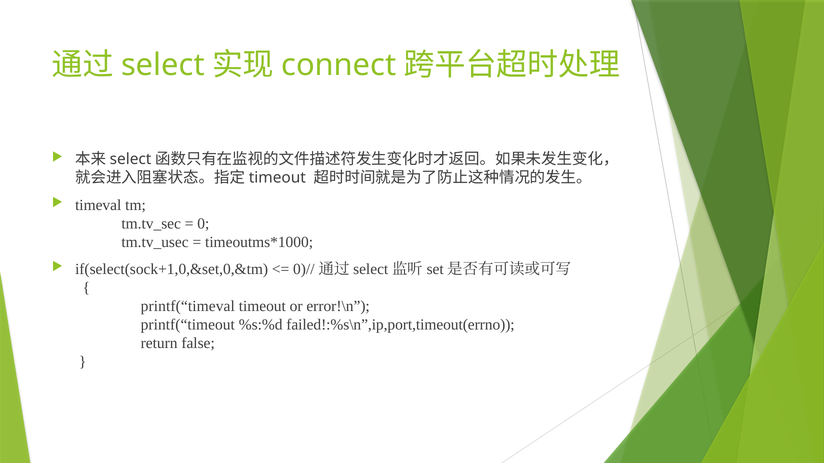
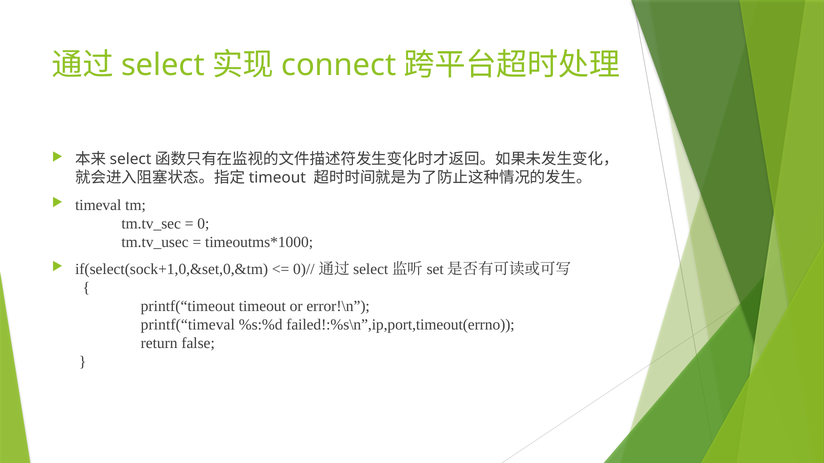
printf(“timeval: printf(“timeval -> printf(“timeout
printf(“timeout: printf(“timeout -> printf(“timeval
